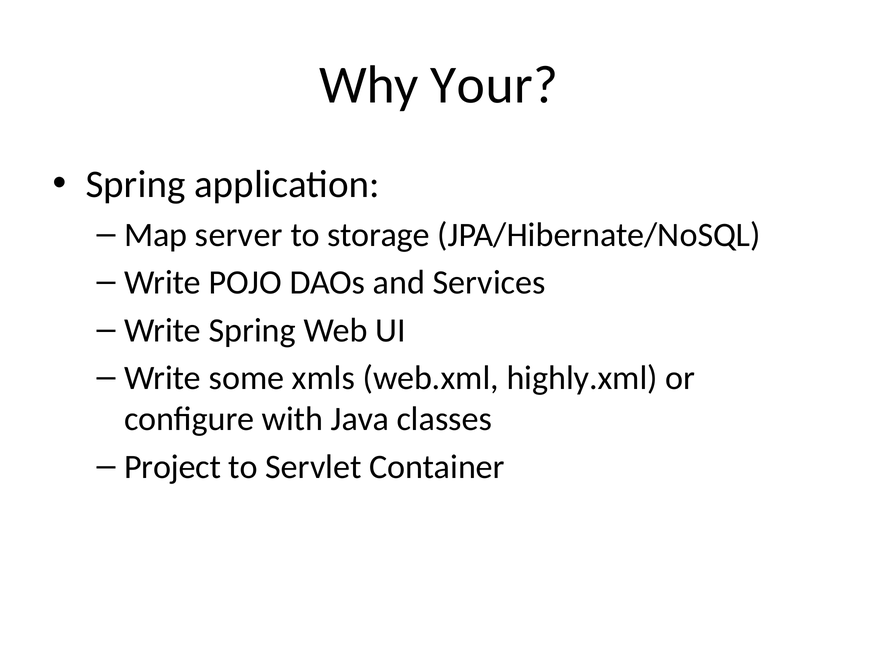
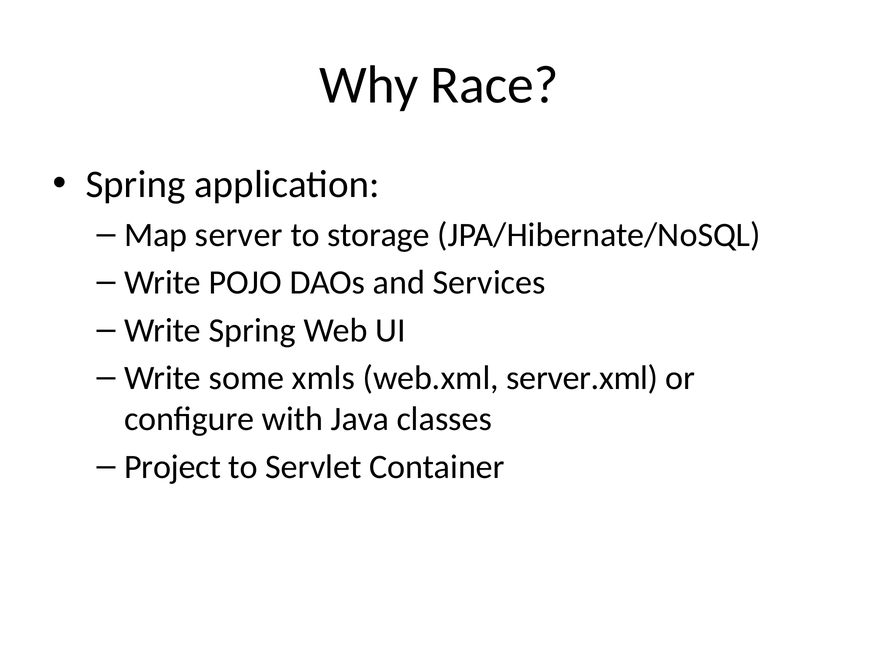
Your: Your -> Race
highly.xml: highly.xml -> server.xml
